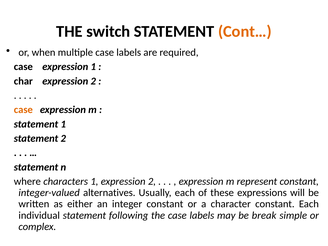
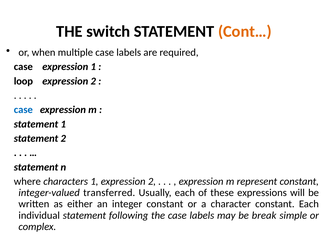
char: char -> loop
case at (23, 110) colour: orange -> blue
alternatives: alternatives -> transferred
